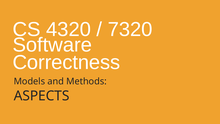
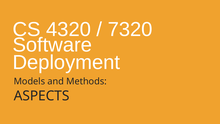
Correctness: Correctness -> Deployment
